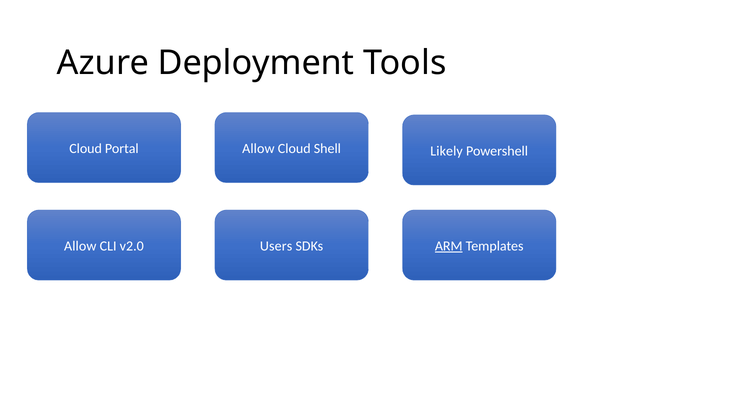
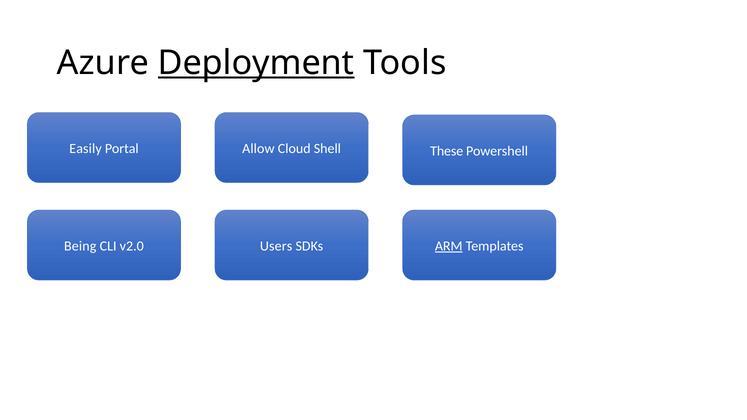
Deployment underline: none -> present
Cloud at (86, 149): Cloud -> Easily
Likely: Likely -> These
Allow at (80, 246): Allow -> Being
